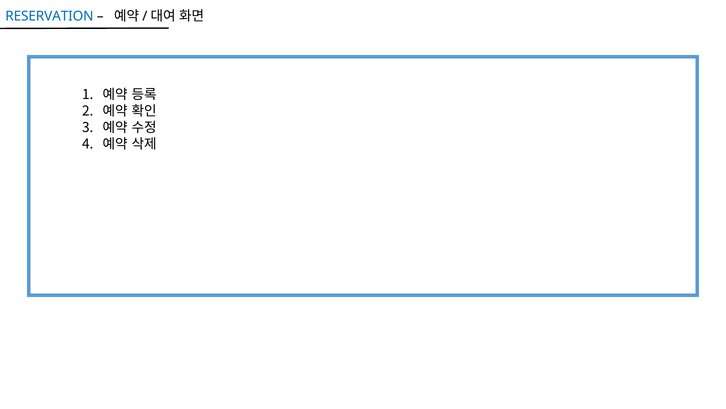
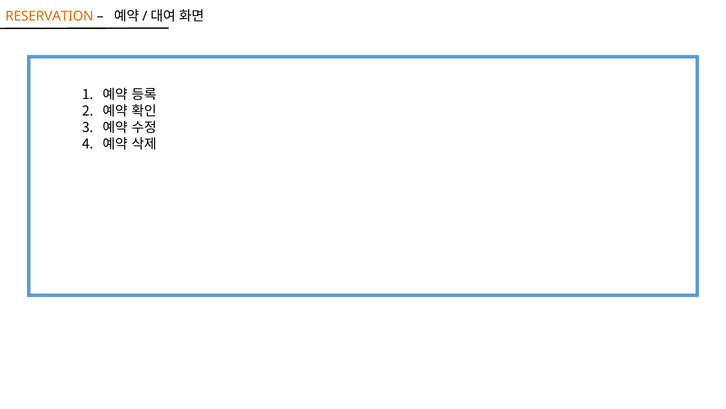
RESERVATION colour: blue -> orange
